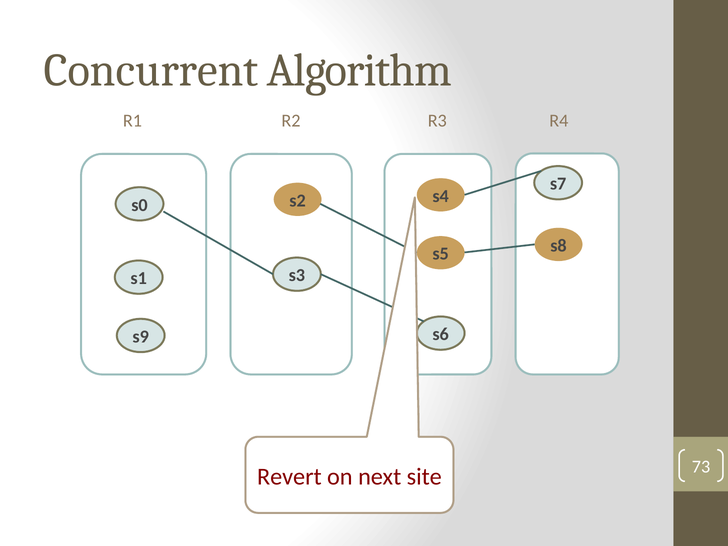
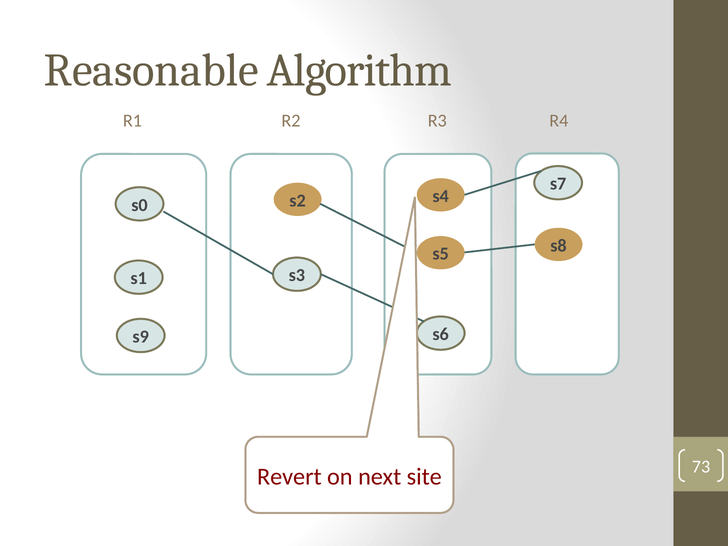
Concurrent: Concurrent -> Reasonable
